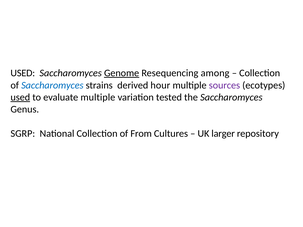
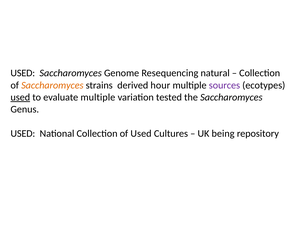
Genome underline: present -> none
among: among -> natural
Saccharomyces at (52, 85) colour: blue -> orange
SGRP at (23, 134): SGRP -> USED
of From: From -> Used
larger: larger -> being
